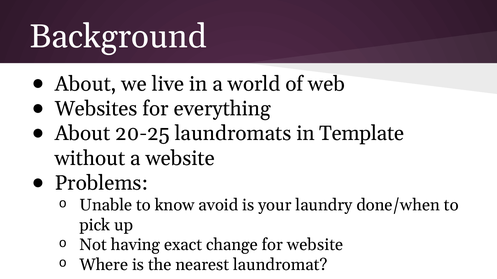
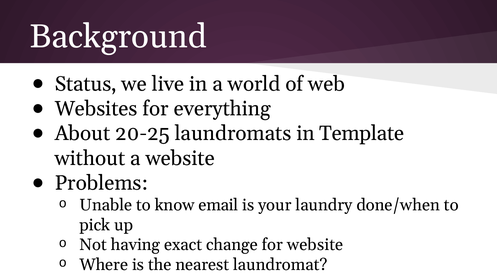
About at (86, 84): About -> Status
avoid: avoid -> email
